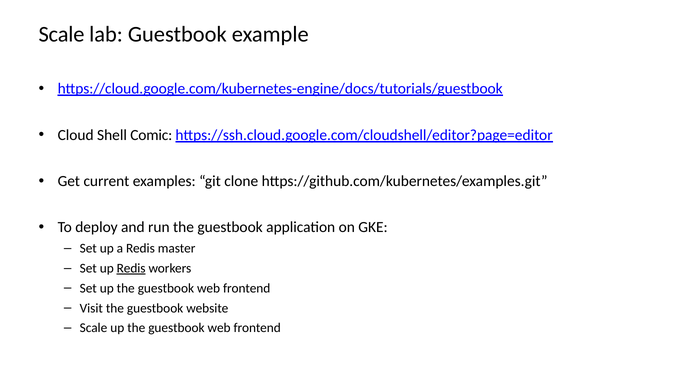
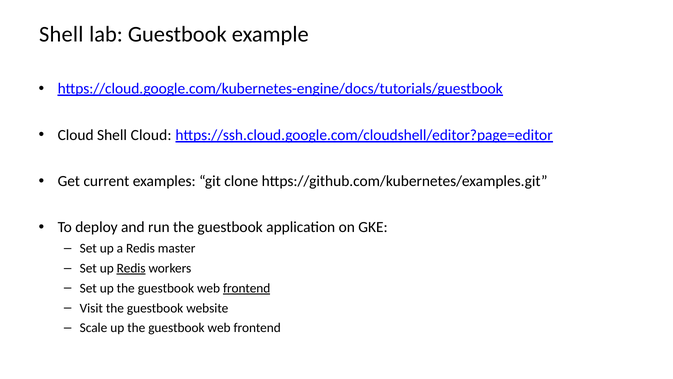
Scale at (61, 34): Scale -> Shell
Shell Comic: Comic -> Cloud
frontend at (247, 288) underline: none -> present
